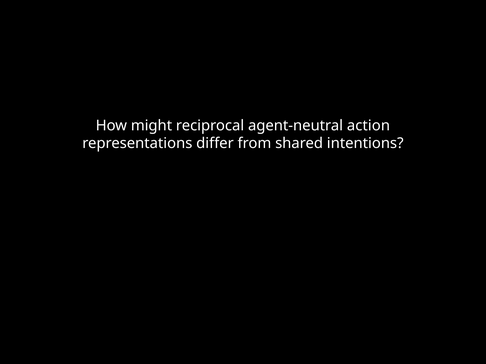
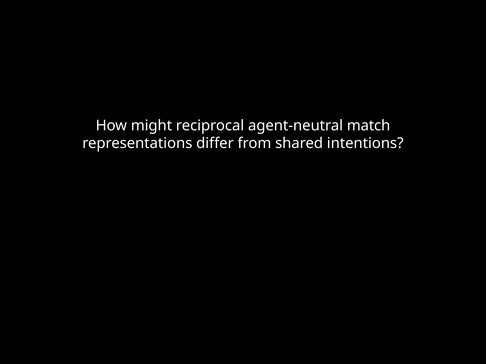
action: action -> match
